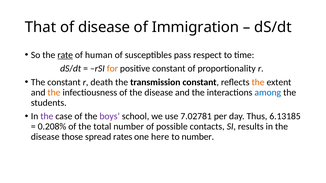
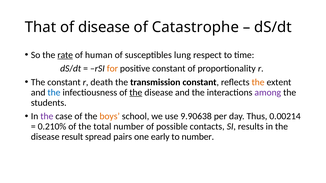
Immigration: Immigration -> Catastrophe
pass: pass -> lung
the at (54, 93) colour: orange -> blue
the at (136, 93) underline: none -> present
among colour: blue -> purple
boys colour: purple -> orange
7.02781: 7.02781 -> 9.90638
6.13185: 6.13185 -> 0.00214
0.208%: 0.208% -> 0.210%
those: those -> result
rates: rates -> pairs
here: here -> early
